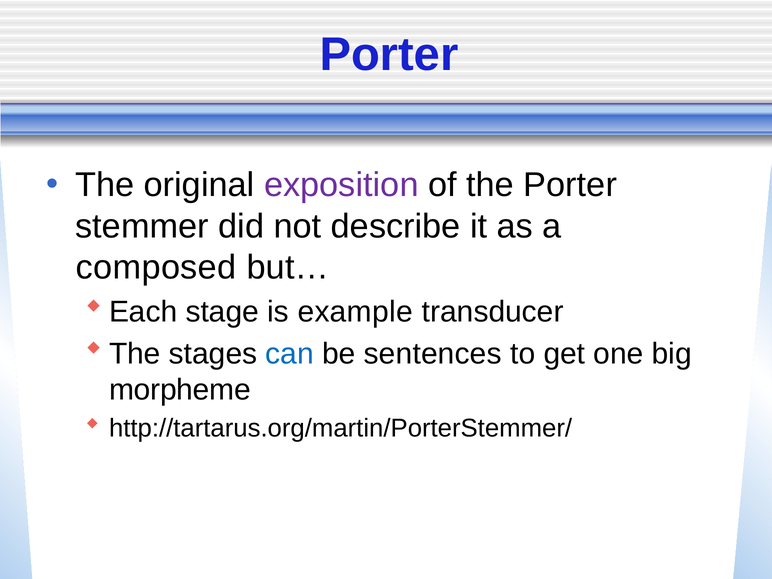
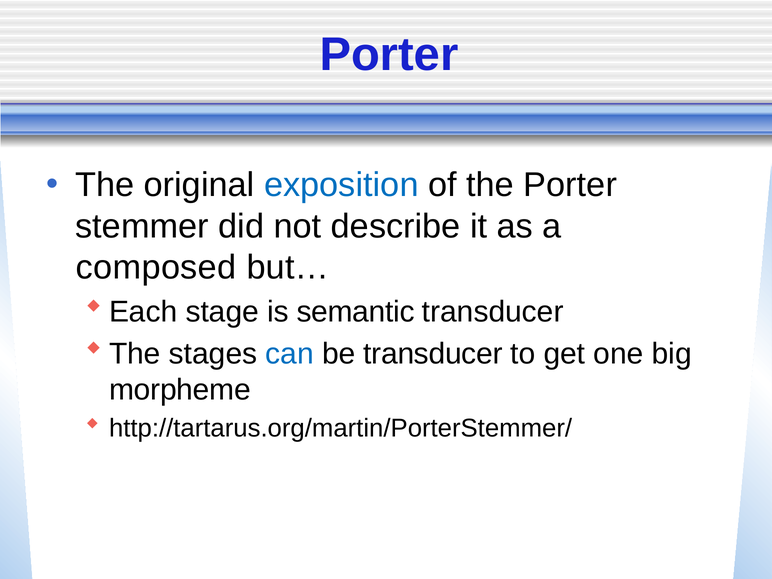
exposition colour: purple -> blue
example: example -> semantic
be sentences: sentences -> transducer
